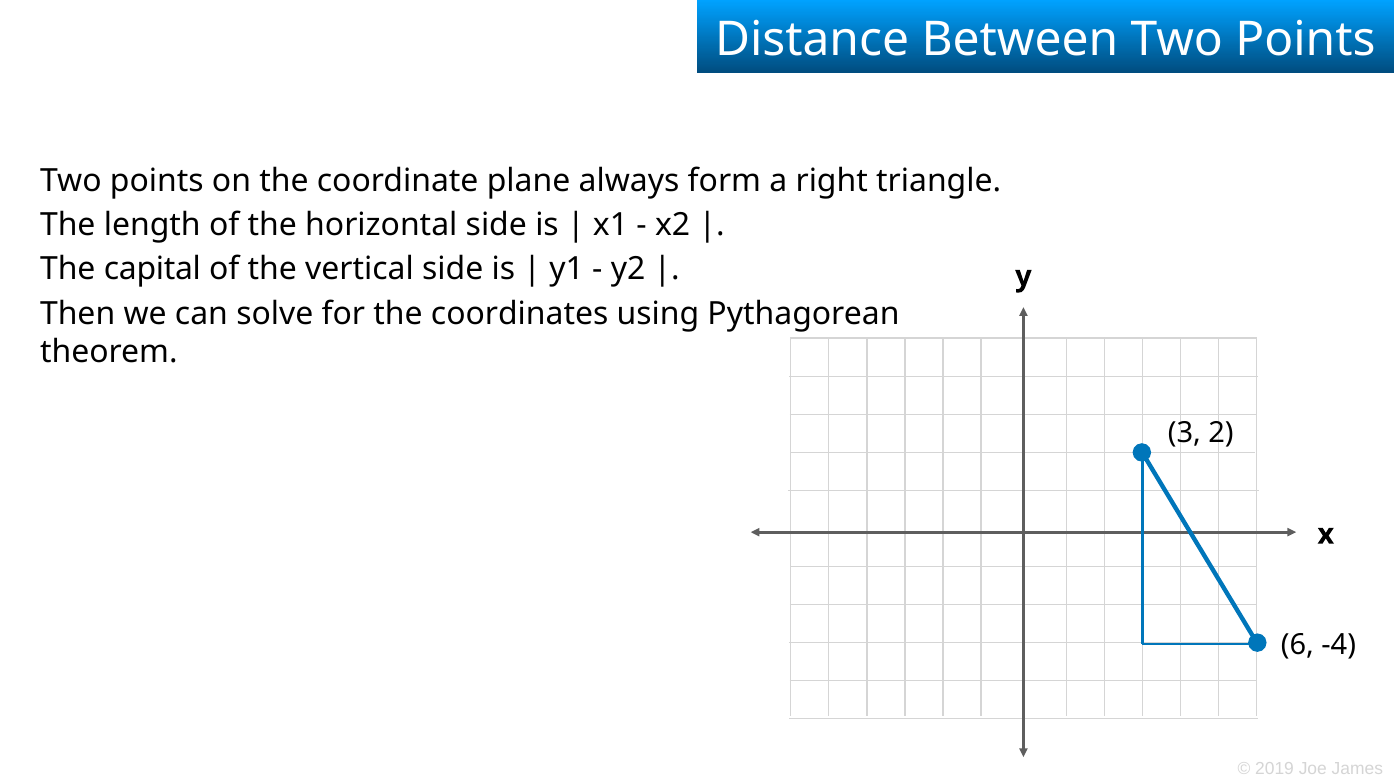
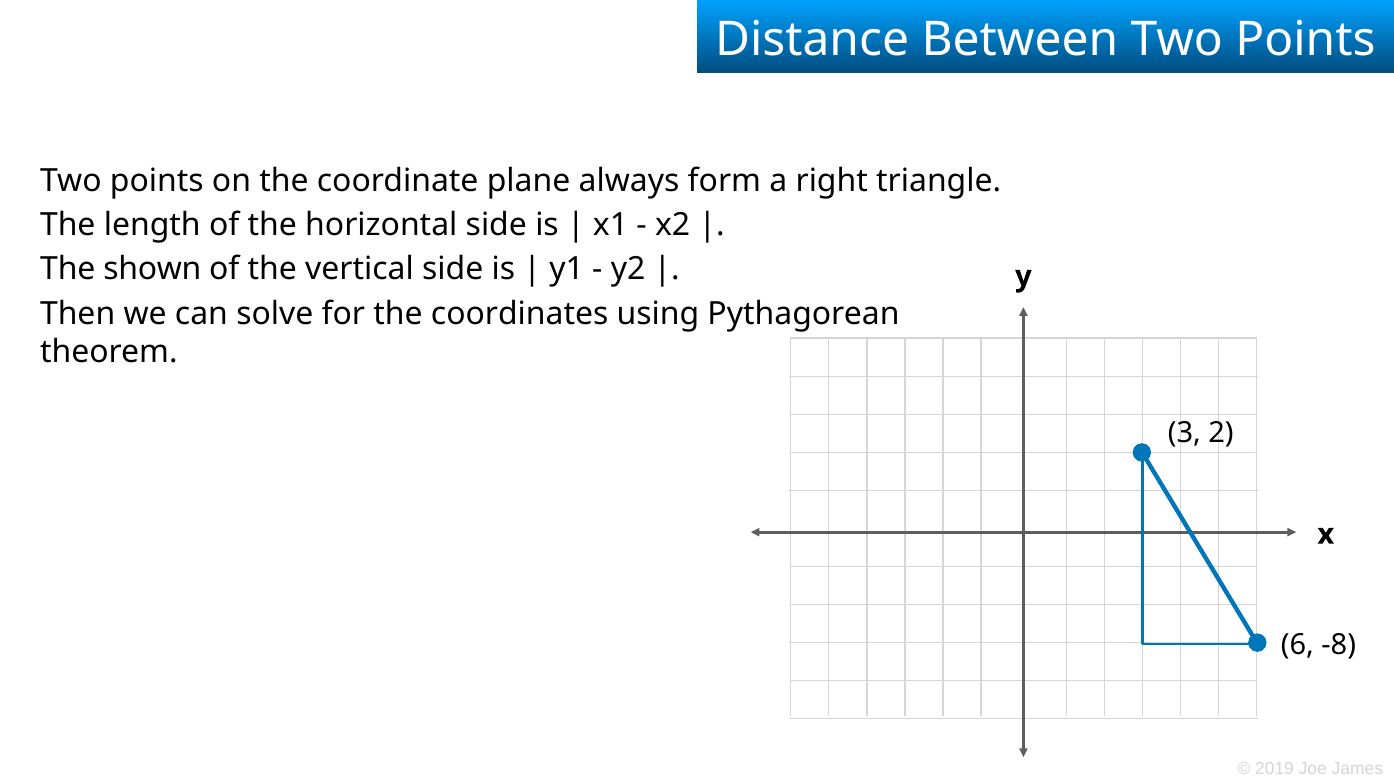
capital: capital -> shown
-4: -4 -> -8
